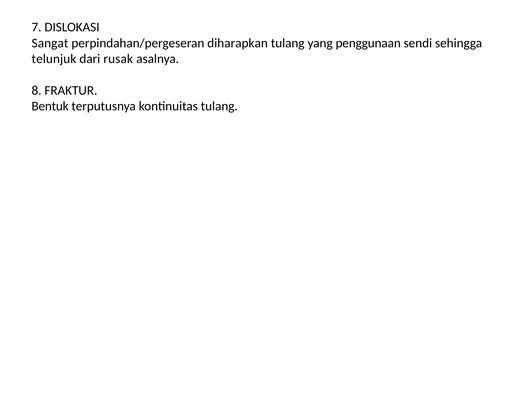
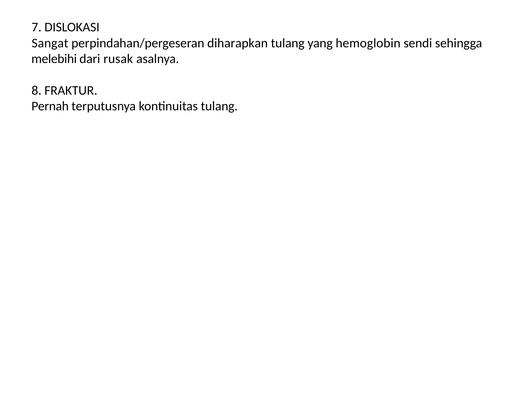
penggunaan: penggunaan -> hemoglobin
telunjuk: telunjuk -> melebihi
Bentuk: Bentuk -> Pernah
